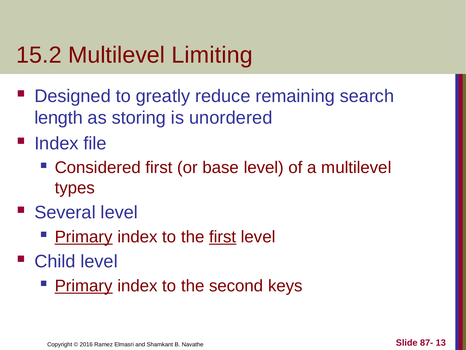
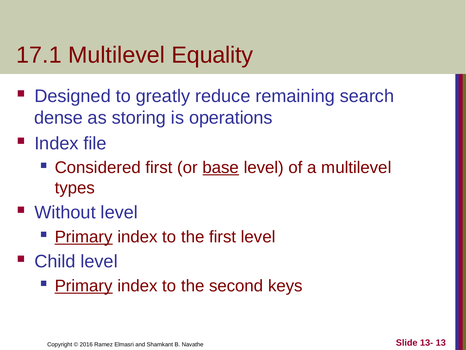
15.2: 15.2 -> 17.1
Limiting: Limiting -> Equality
length: length -> dense
unordered: unordered -> operations
base underline: none -> present
Several: Several -> Without
first at (223, 237) underline: present -> none
87-: 87- -> 13-
